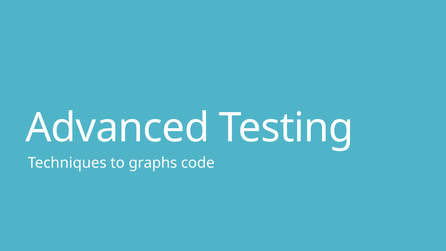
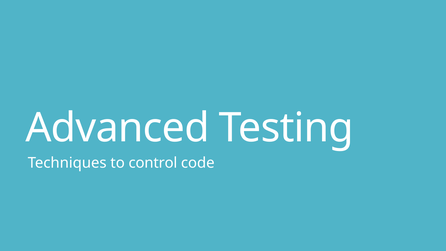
graphs: graphs -> control
